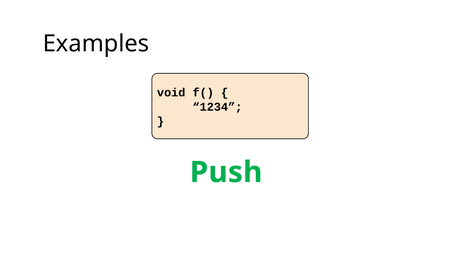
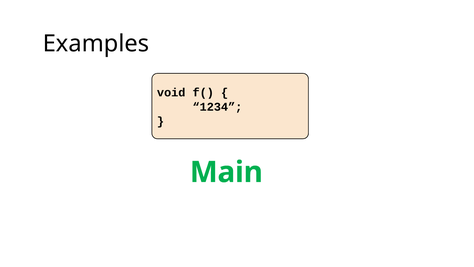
Push: Push -> Main
